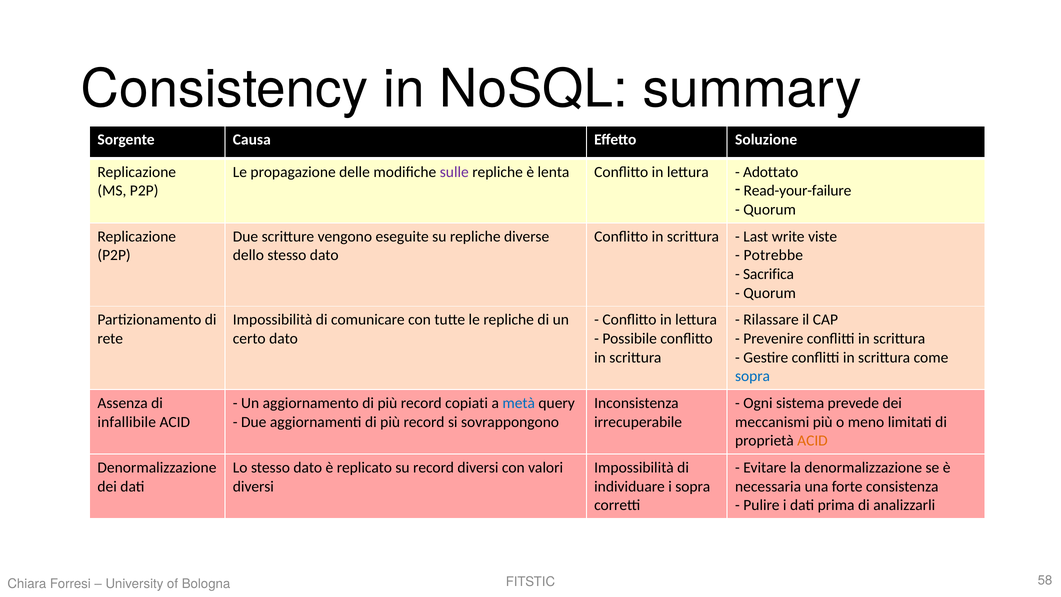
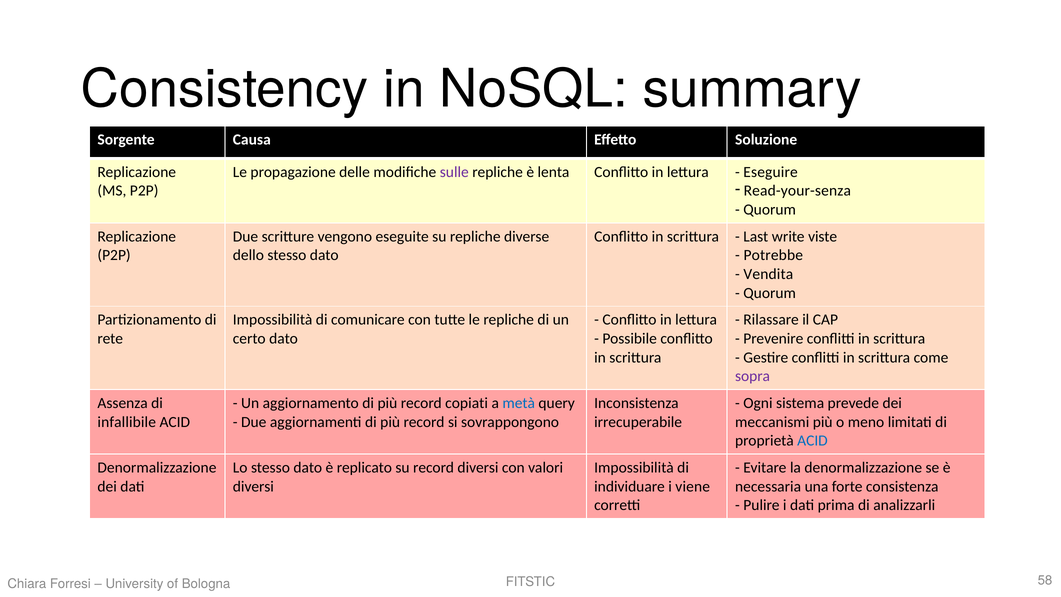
Adottato: Adottato -> Eseguire
Read-your-failure: Read-your-failure -> Read-your-senza
Sacrifica: Sacrifica -> Vendita
sopra at (753, 376) colour: blue -> purple
ACID at (812, 441) colour: orange -> blue
i sopra: sopra -> viene
